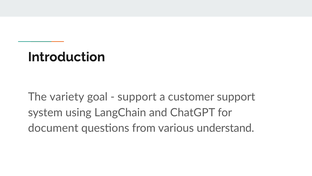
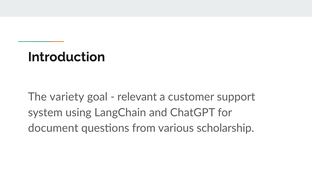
support at (137, 97): support -> relevant
understand: understand -> scholarship
